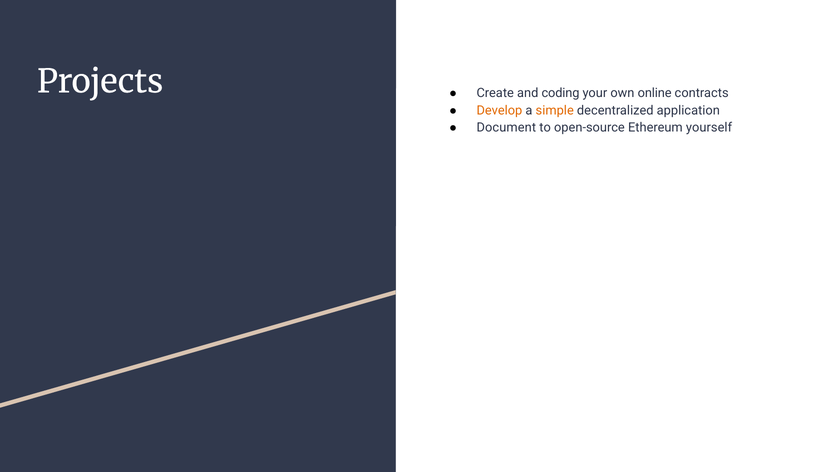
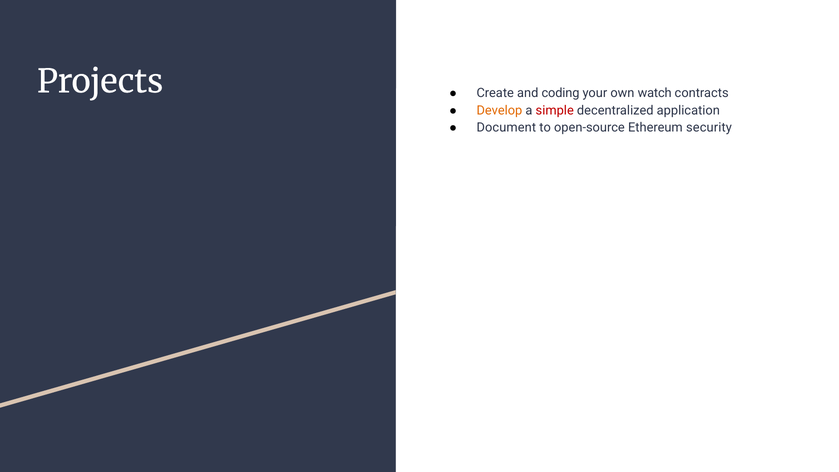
online: online -> watch
simple colour: orange -> red
yourself: yourself -> security
